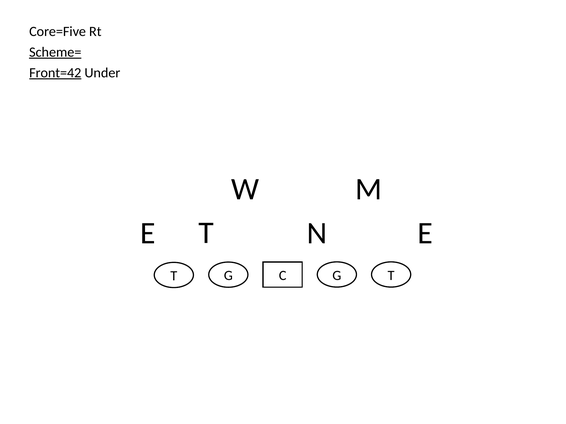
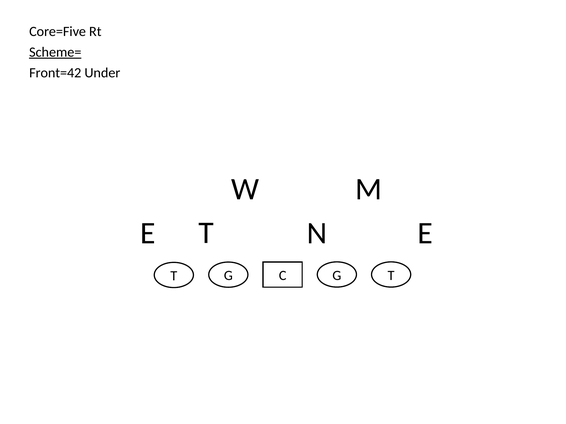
Front=42 underline: present -> none
